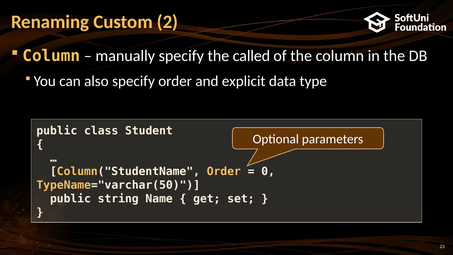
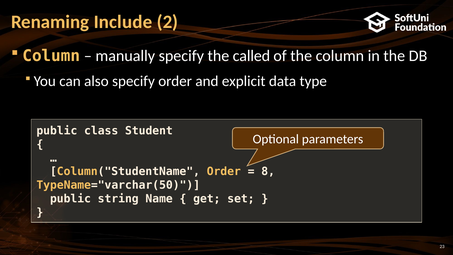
Custom: Custom -> Include
0: 0 -> 8
